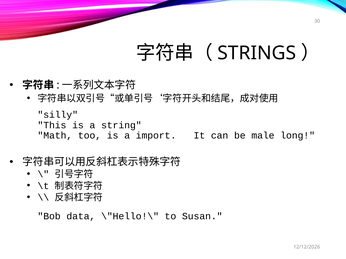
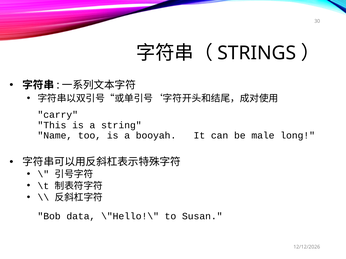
silly: silly -> carry
Math: Math -> Name
import: import -> booyah
